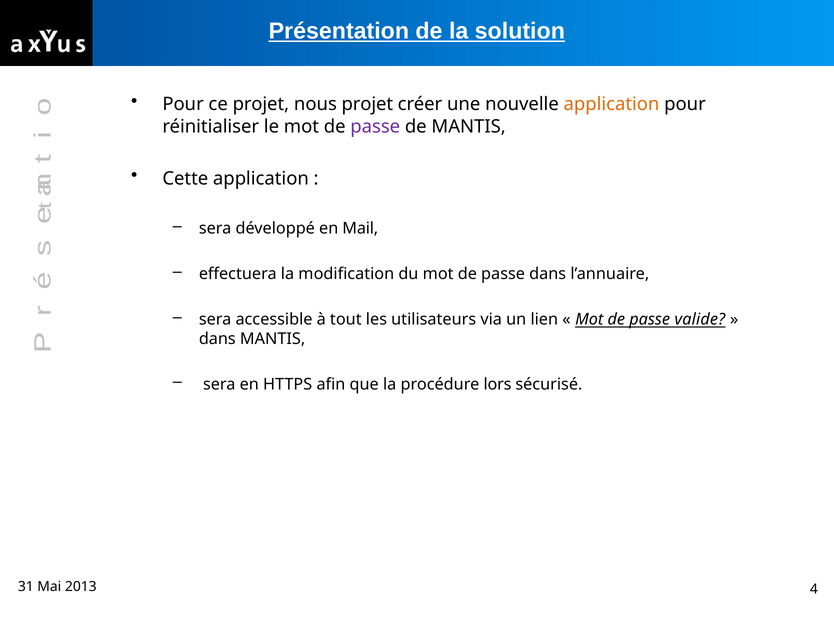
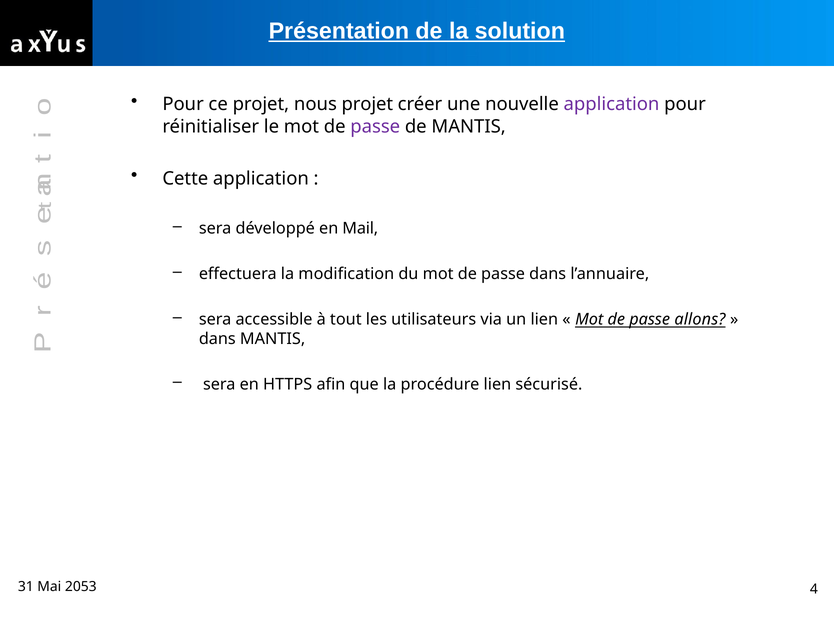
application at (611, 104) colour: orange -> purple
valide: valide -> allons
procédure lors: lors -> lien
2013: 2013 -> 2053
